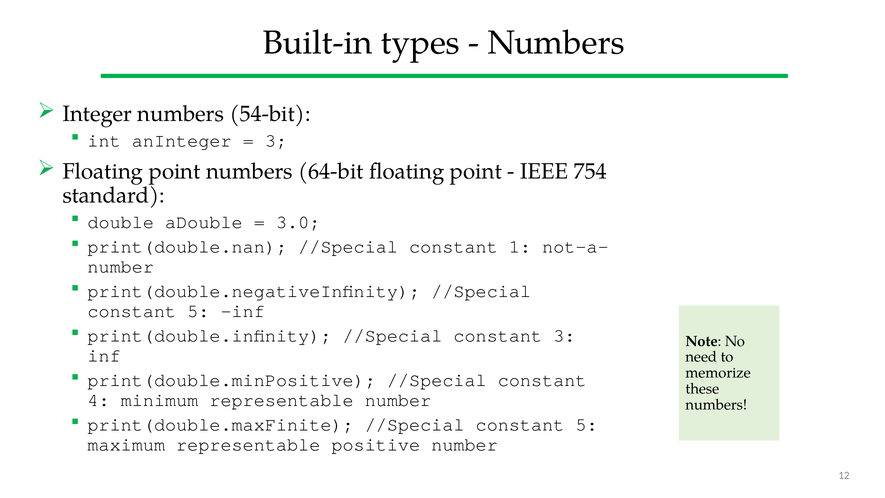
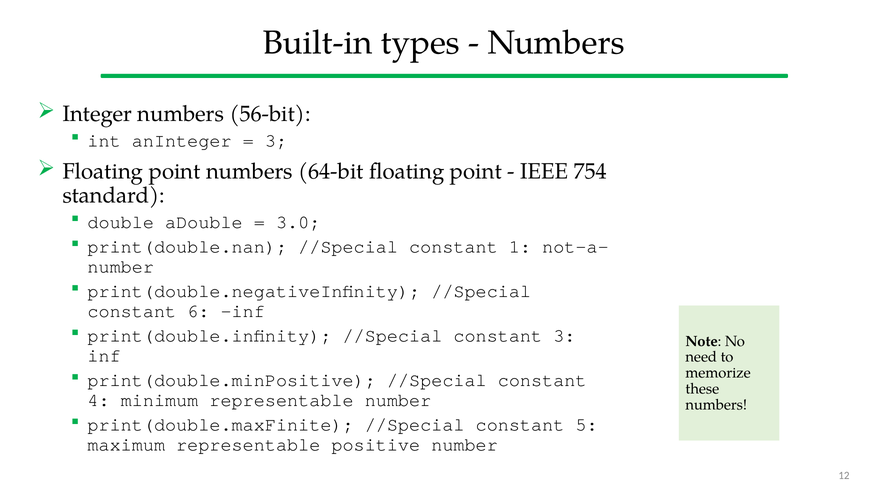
54-bit: 54-bit -> 56-bit
5 at (198, 311): 5 -> 6
